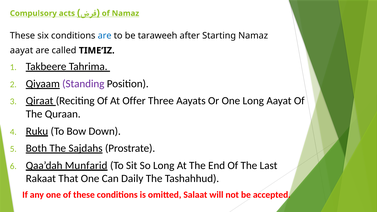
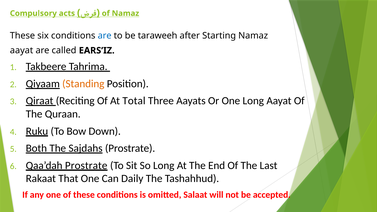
TIME’IZ: TIME’IZ -> EARS’IZ
Standing colour: purple -> orange
Offer: Offer -> Total
Qaa’dah Munfarid: Munfarid -> Prostrate
